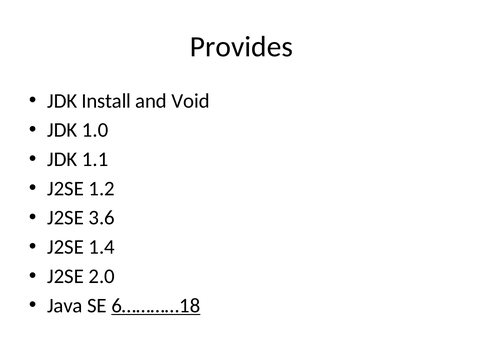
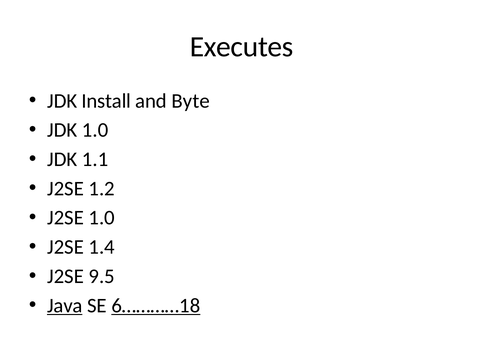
Provides: Provides -> Executes
Void: Void -> Byte
J2SE 3.6: 3.6 -> 1.0
2.0: 2.0 -> 9.5
Java underline: none -> present
